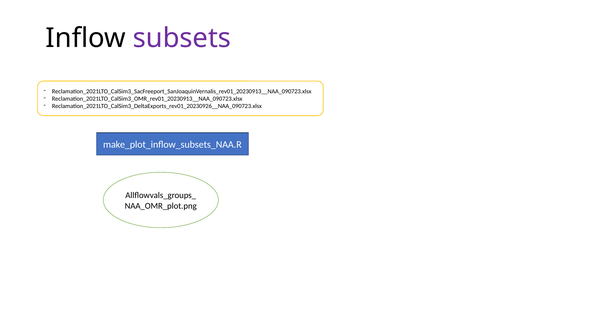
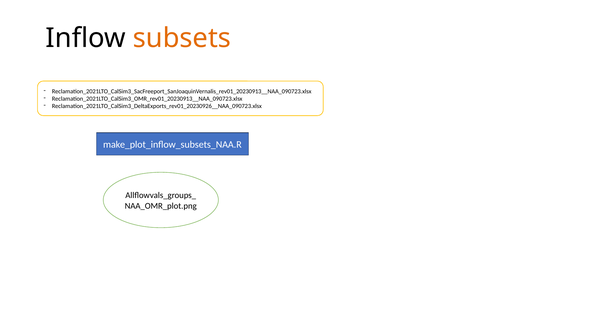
subsets colour: purple -> orange
